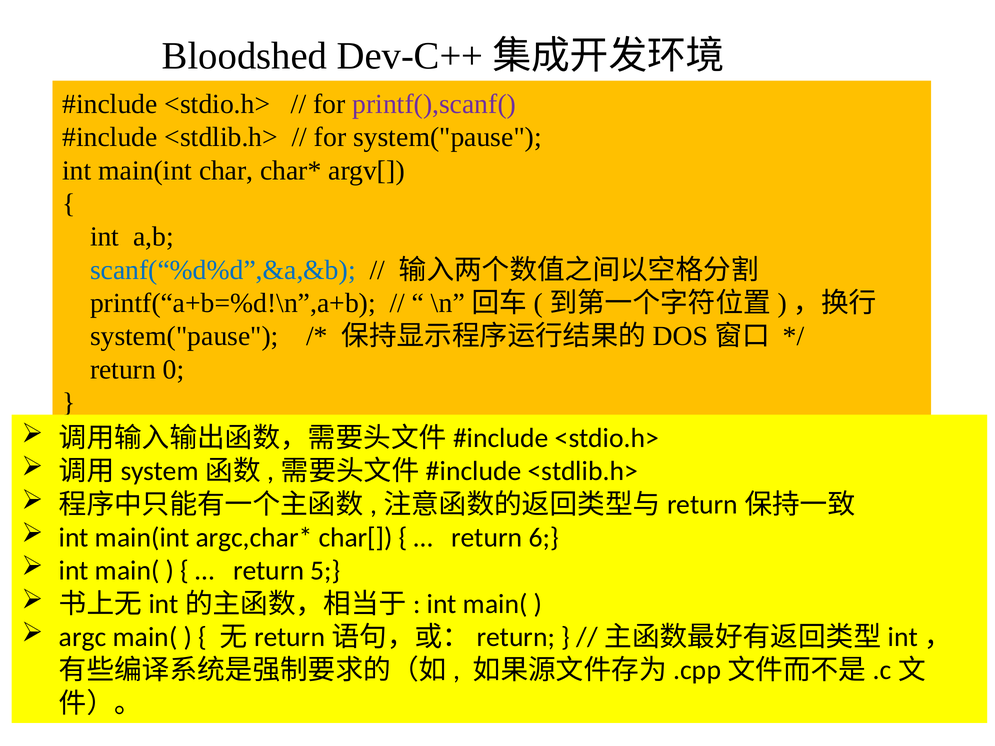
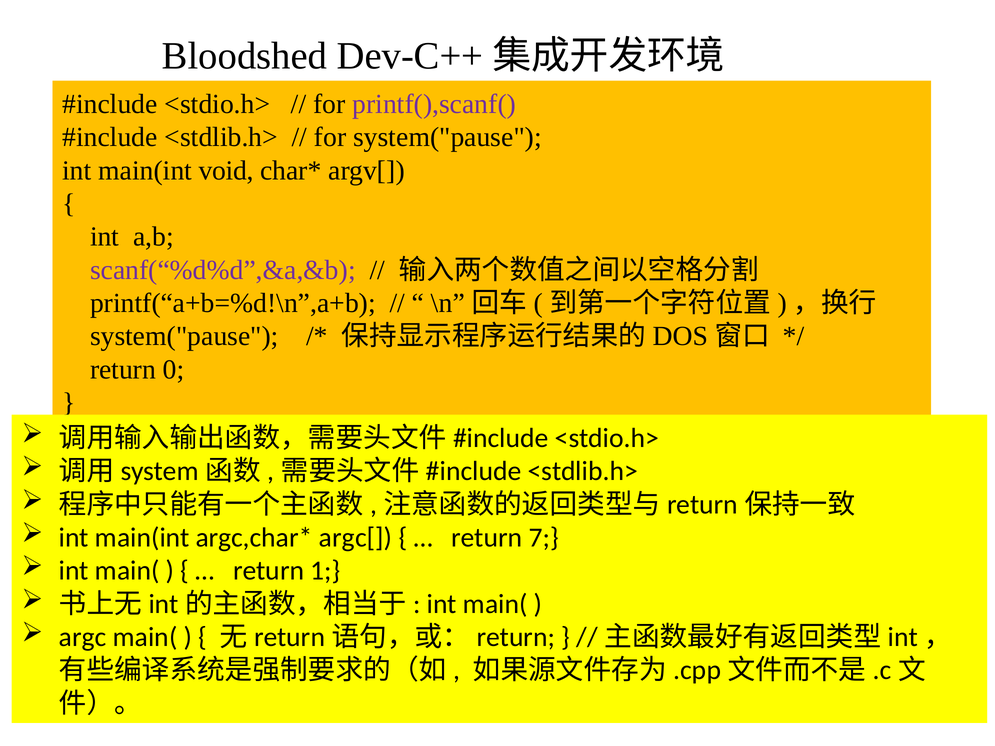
char: char -> void
scanf(“%d%d”,&a,&b colour: blue -> purple
char[: char[ -> argc[
6: 6 -> 7
5: 5 -> 1
